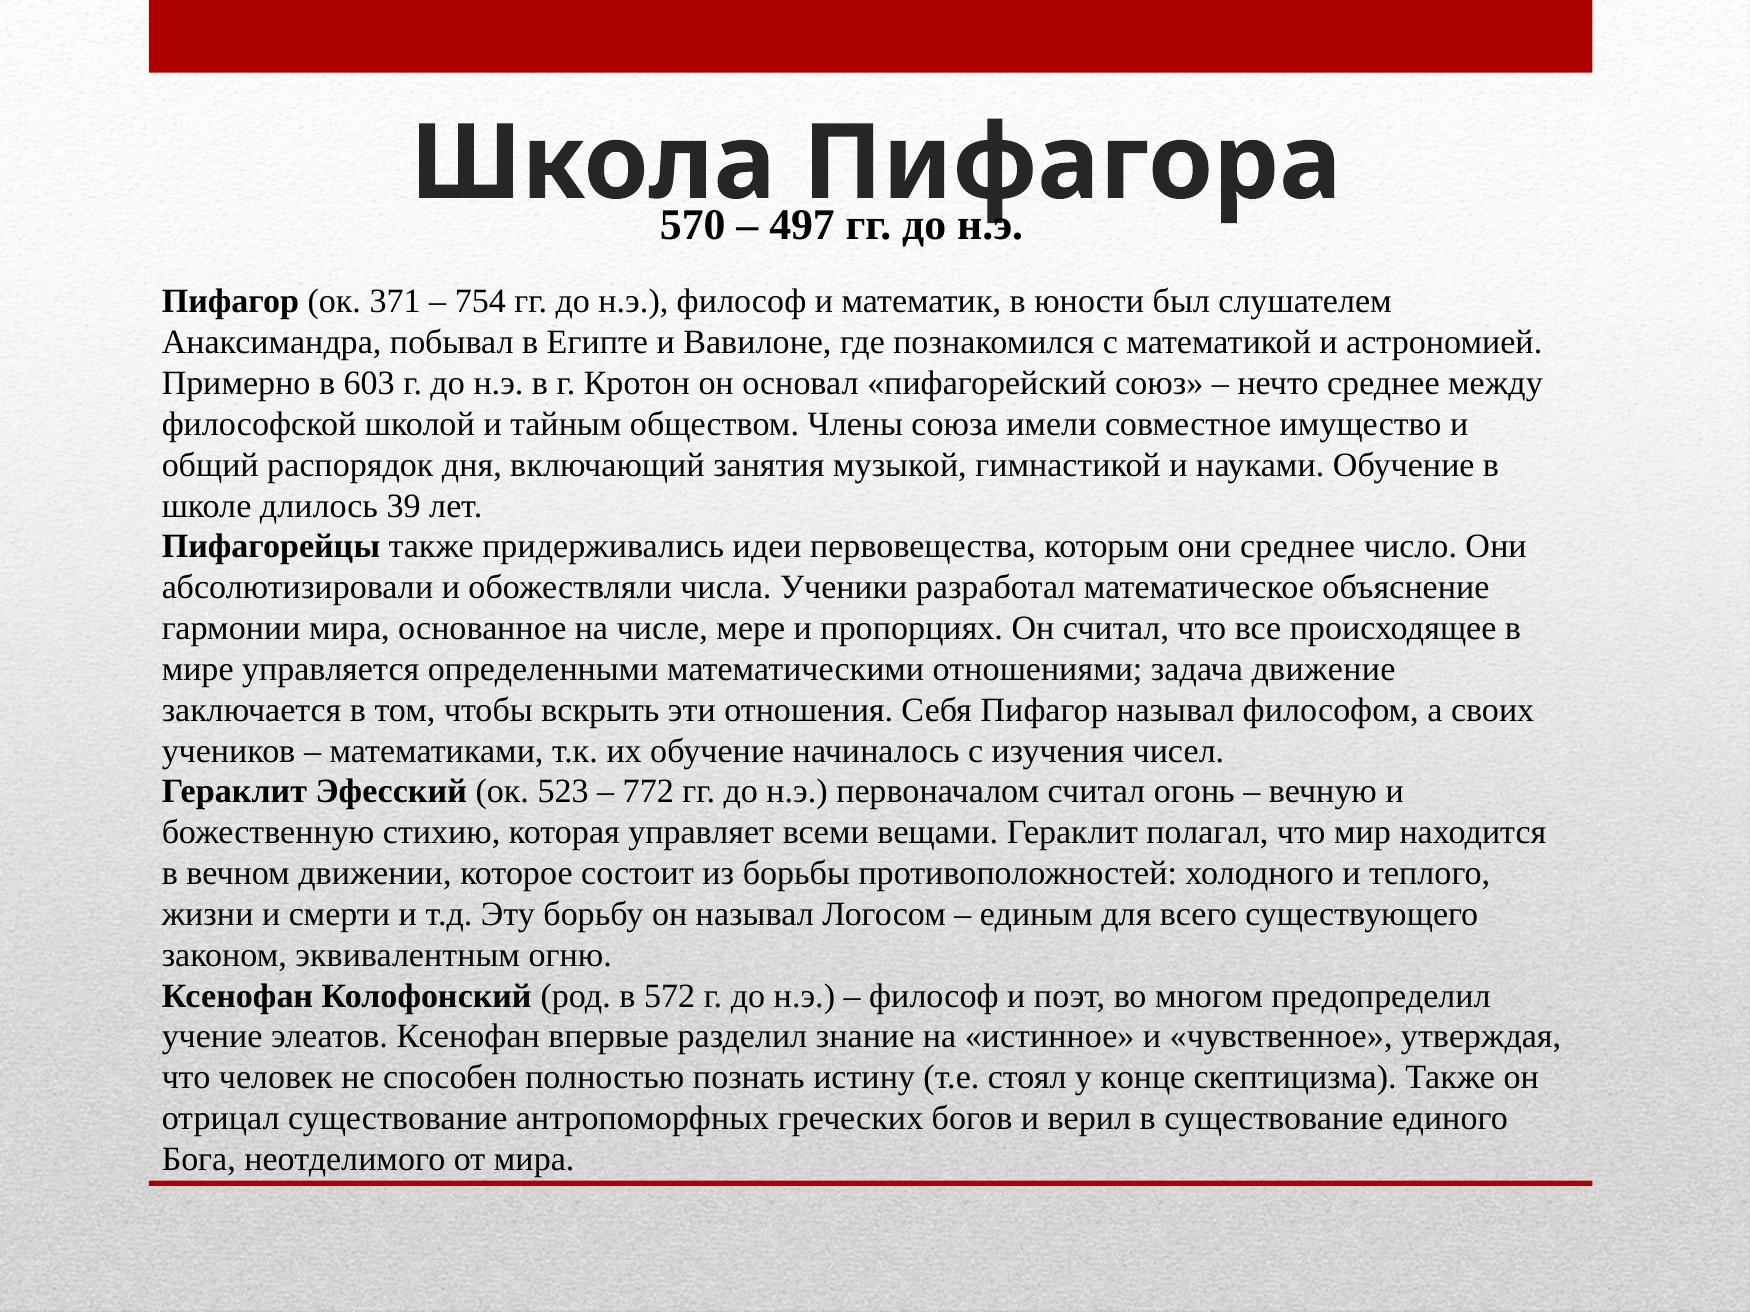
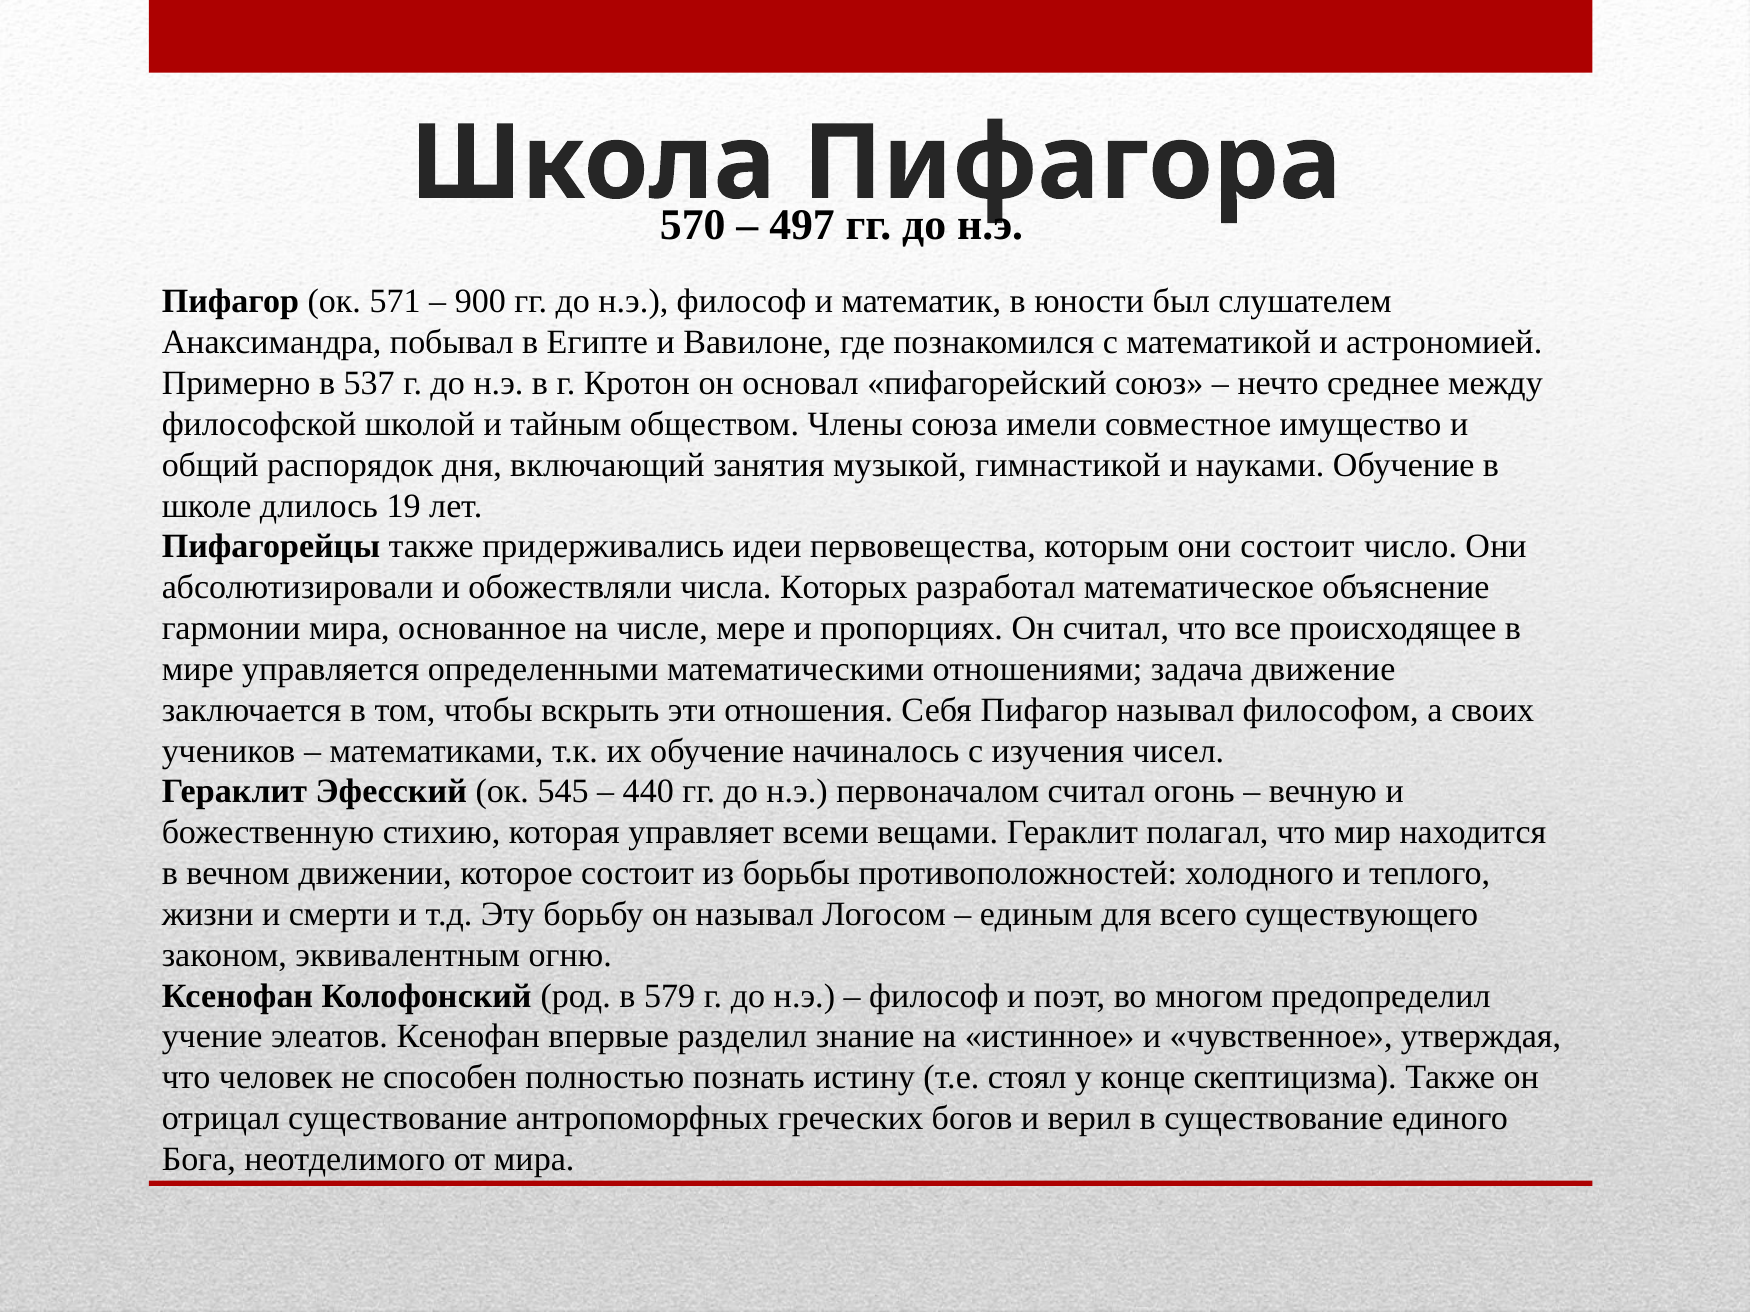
371: 371 -> 571
754: 754 -> 900
603: 603 -> 537
39: 39 -> 19
они среднее: среднее -> состоит
Ученики: Ученики -> Которых
523: 523 -> 545
772: 772 -> 440
572: 572 -> 579
